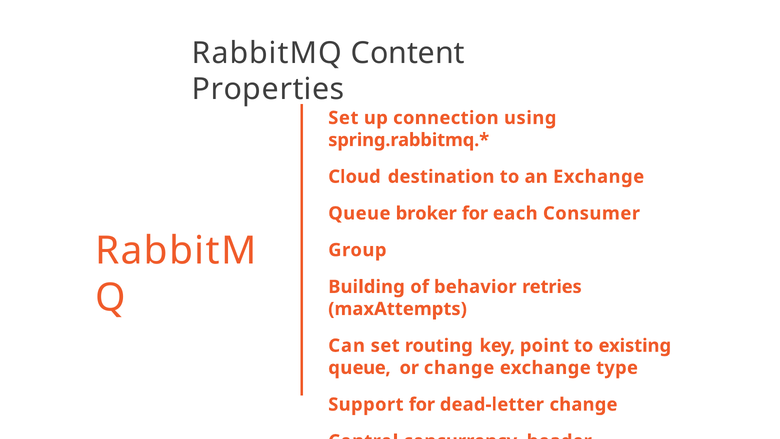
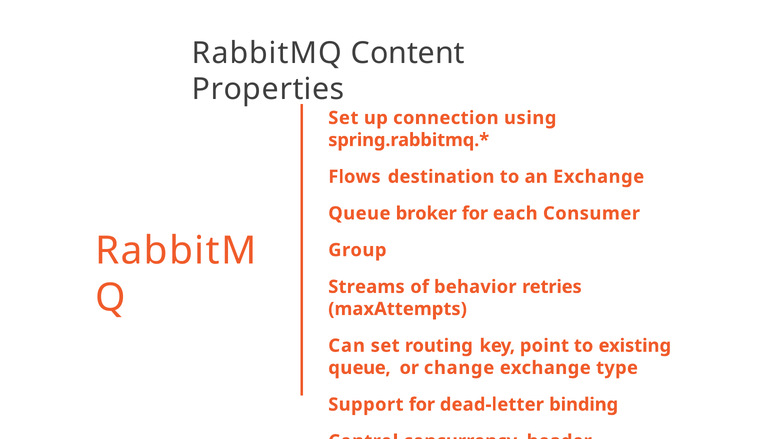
Cloud: Cloud -> Flows
Building: Building -> Streams
dead-letter change: change -> binding
